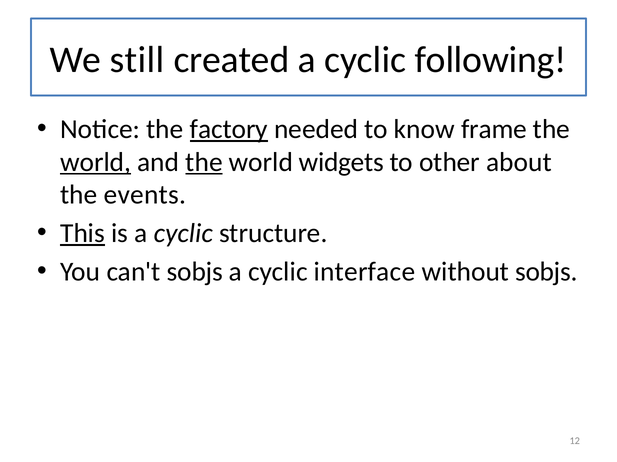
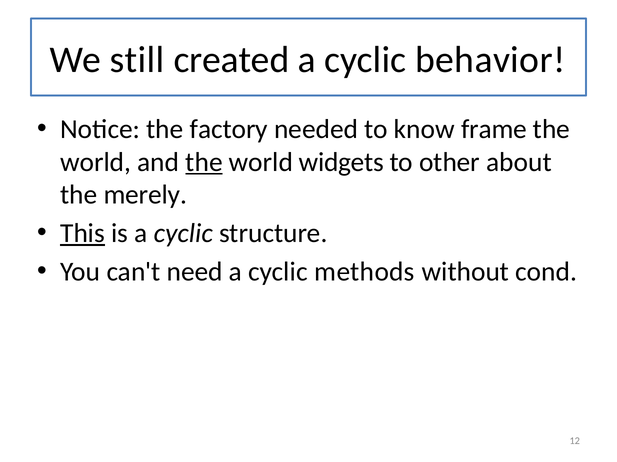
following: following -> behavior
factory underline: present -> none
world at (96, 162) underline: present -> none
events: events -> merely
can't sobjs: sobjs -> need
interface: interface -> methods
without sobjs: sobjs -> cond
